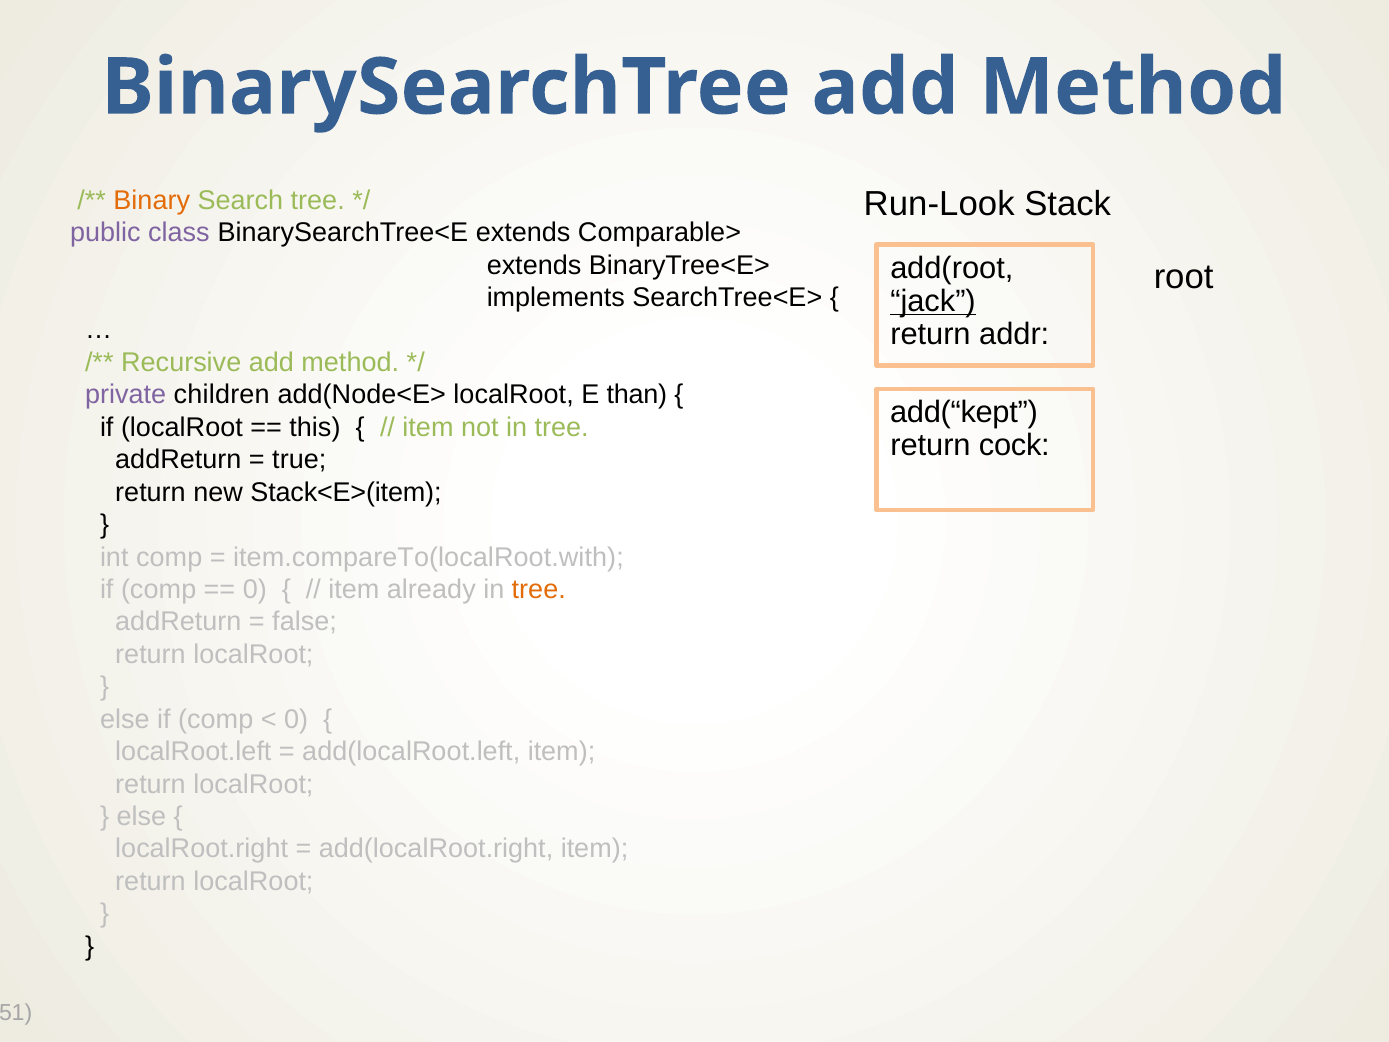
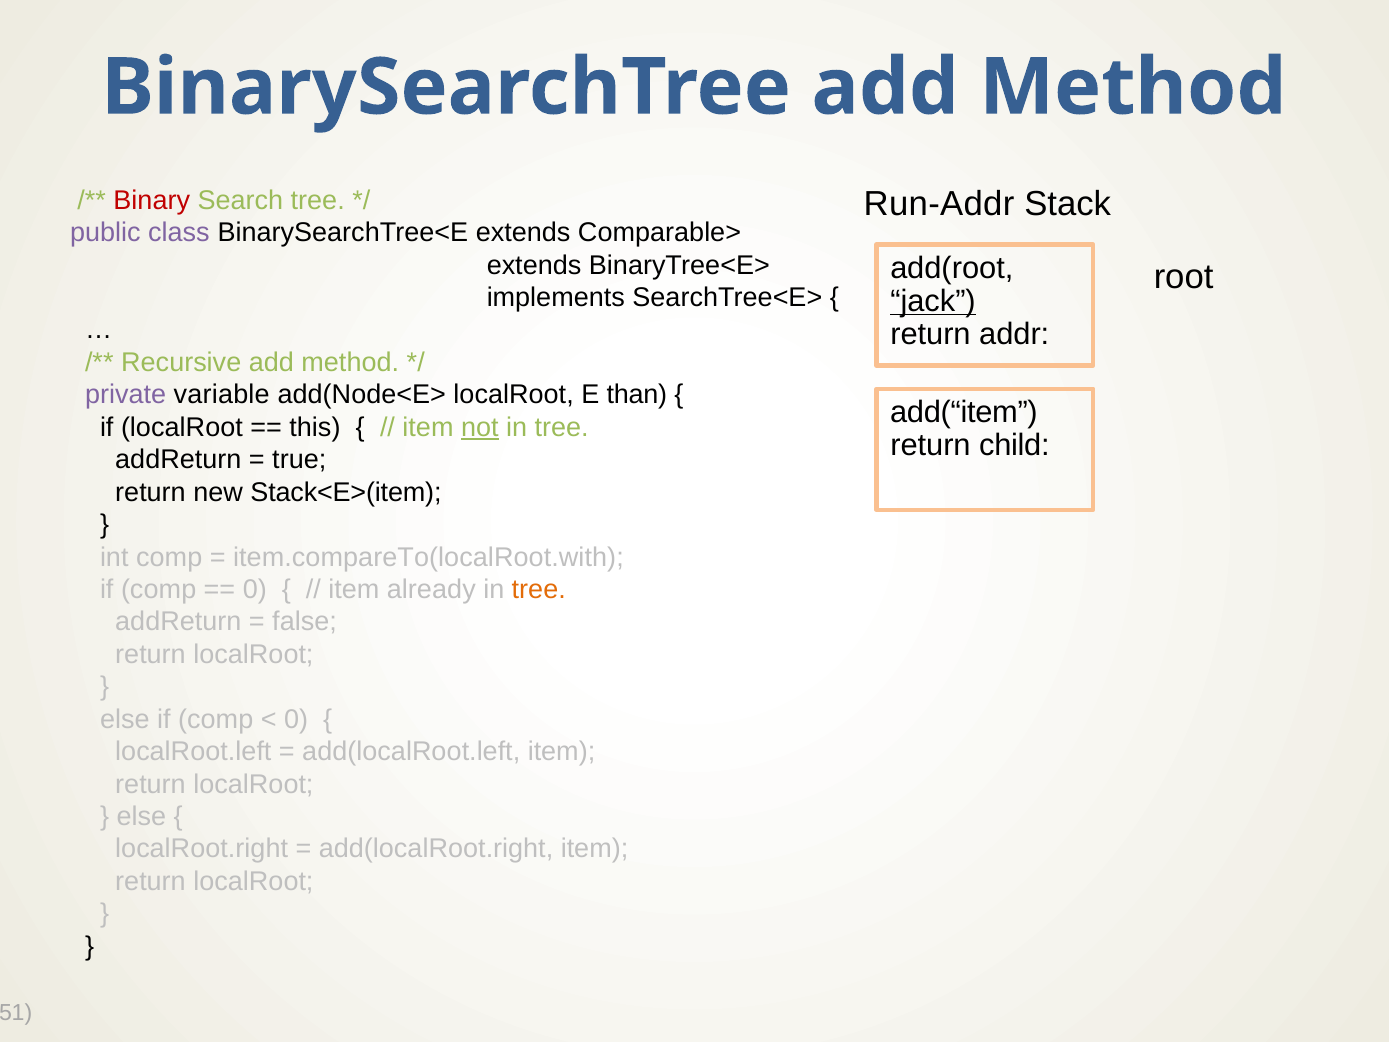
Run-Look: Run-Look -> Run-Addr
Binary colour: orange -> red
children: children -> variable
add(“kept: add(“kept -> add(“item
not underline: none -> present
cock: cock -> child
